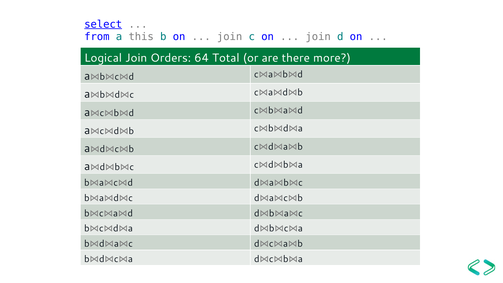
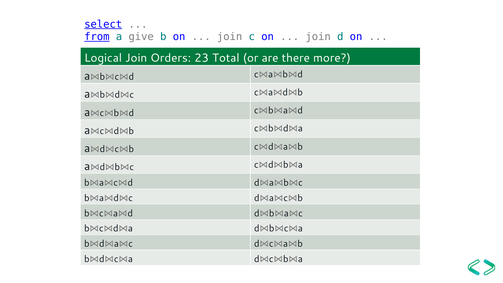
from underline: none -> present
this: this -> give
64: 64 -> 23
